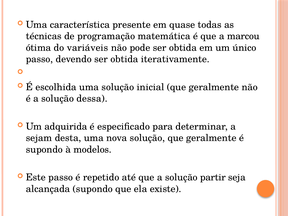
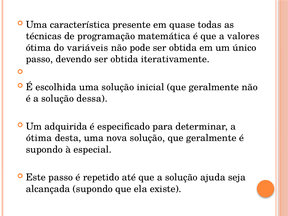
marcou: marcou -> valores
sejam at (39, 138): sejam -> ótima
modelos: modelos -> especial
partir: partir -> ajuda
